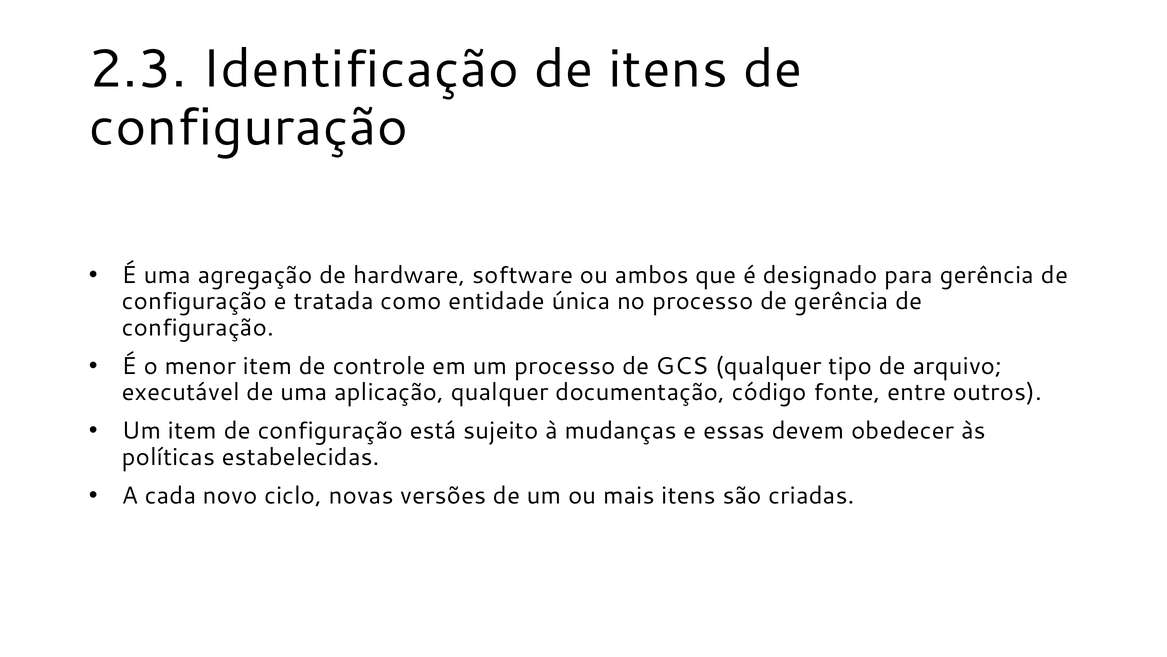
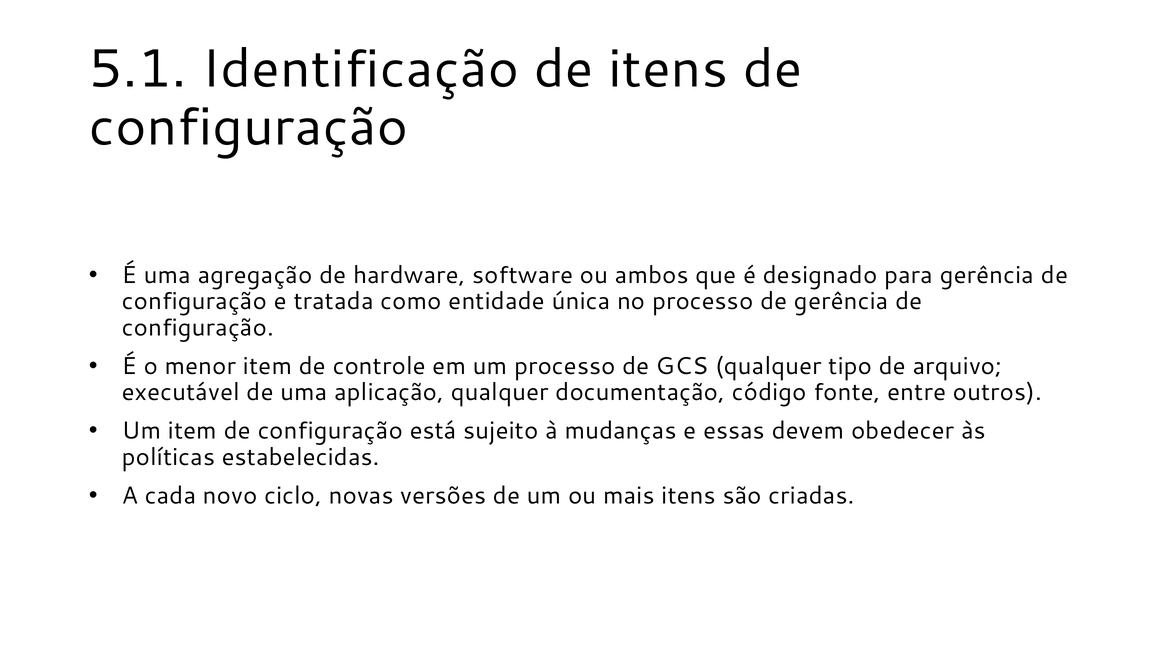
2.3: 2.3 -> 5.1
